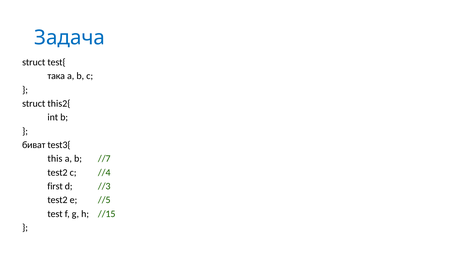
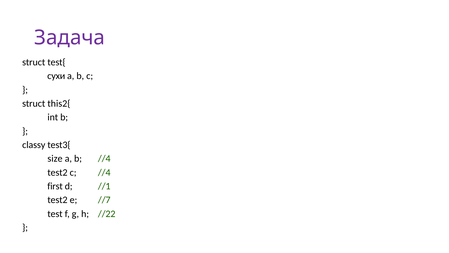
Задача colour: blue -> purple
така: така -> сухи
биват: биват -> classy
this: this -> size
b //7: //7 -> //4
//3: //3 -> //1
//5: //5 -> //7
//15: //15 -> //22
